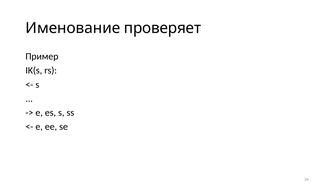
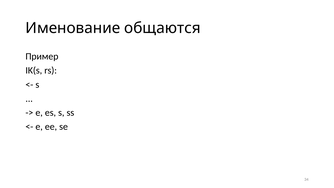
проверяет: проверяет -> общаются
